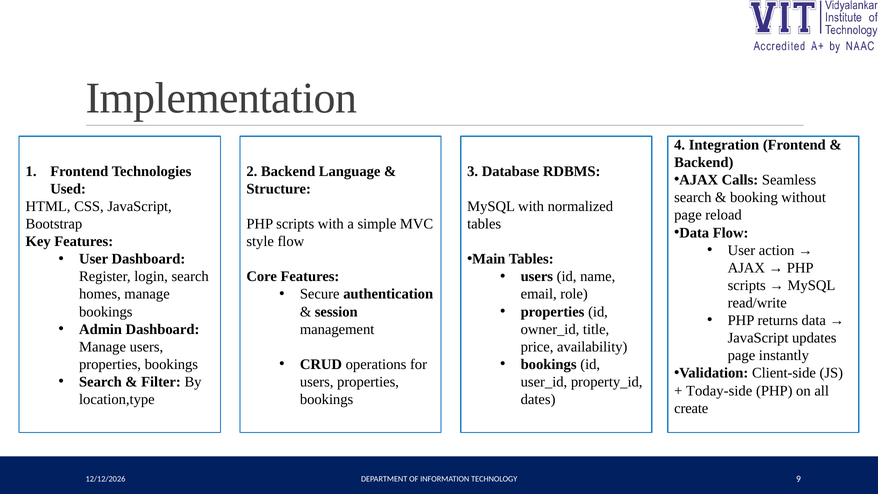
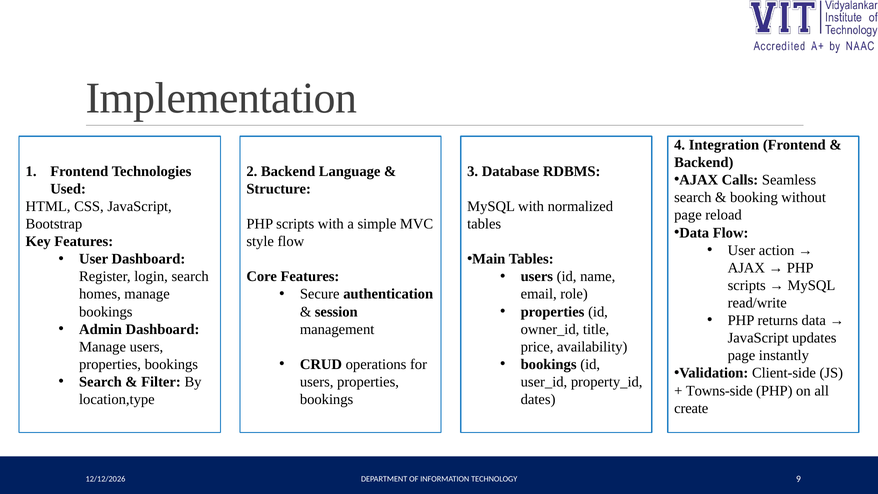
Today‑side: Today‑side -> Towns‑side
